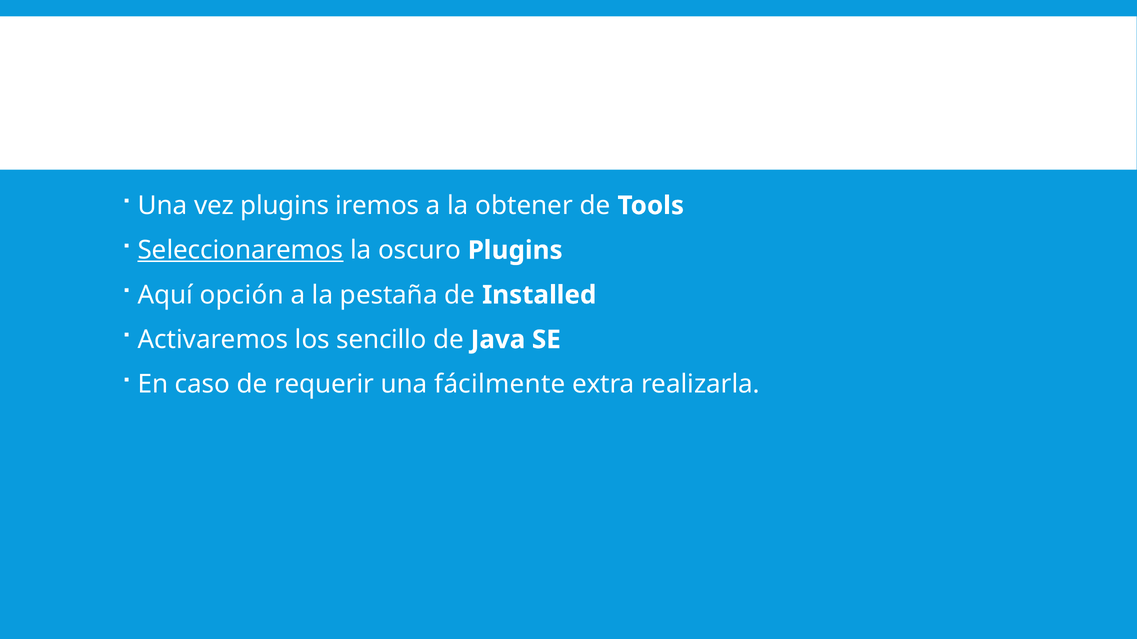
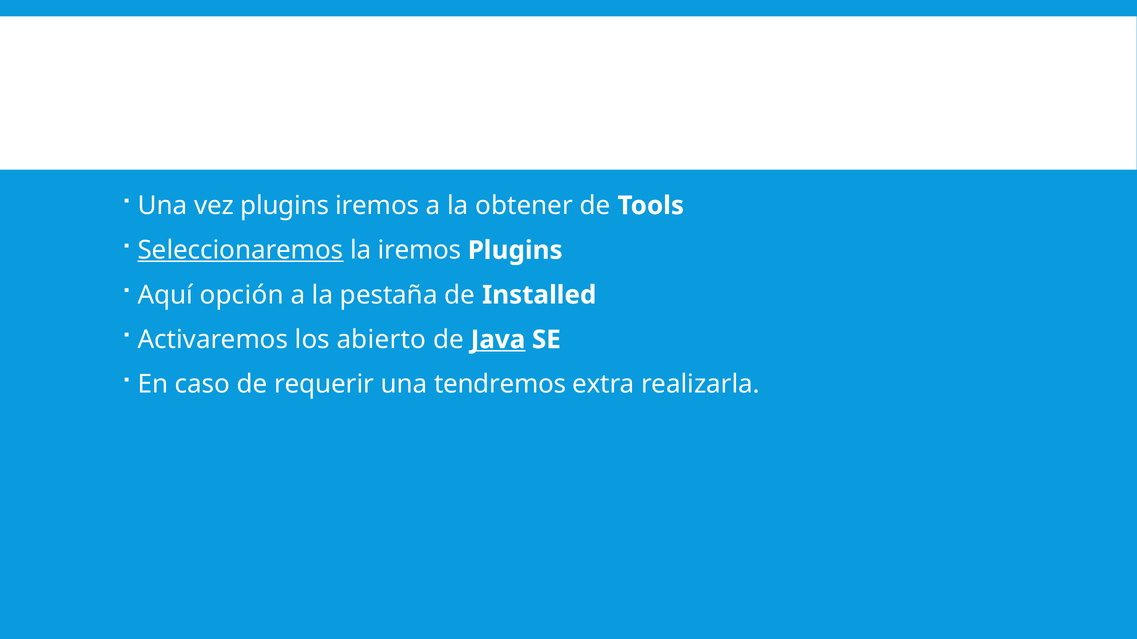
la oscuro: oscuro -> iremos
sencillo: sencillo -> abierto
Java underline: none -> present
fácilmente: fácilmente -> tendremos
